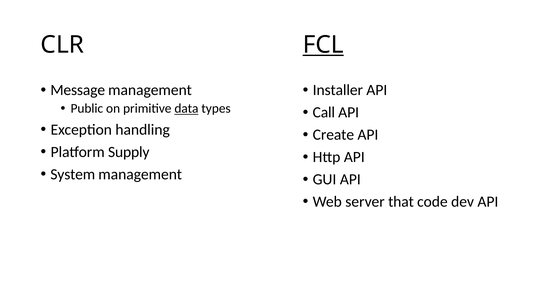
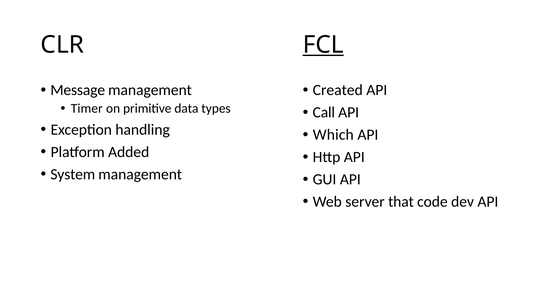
Installer: Installer -> Created
Public: Public -> Timer
data underline: present -> none
Create: Create -> Which
Supply: Supply -> Added
